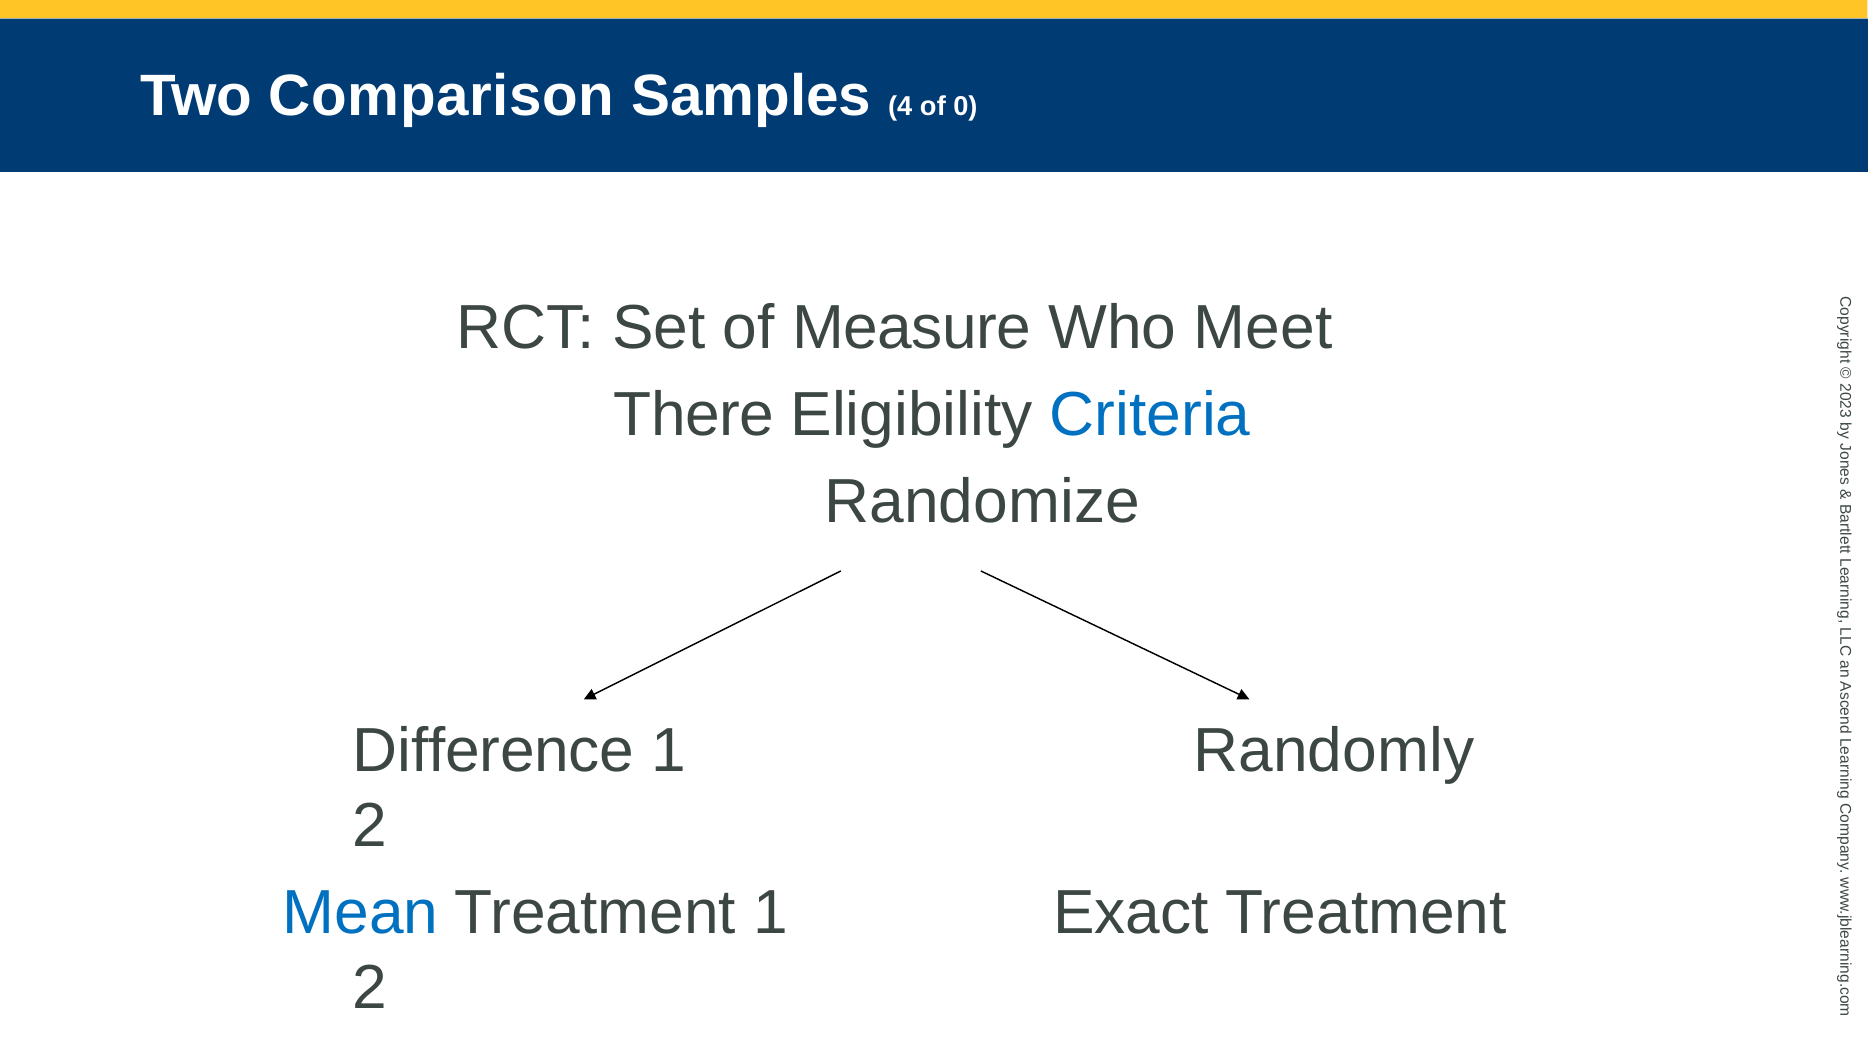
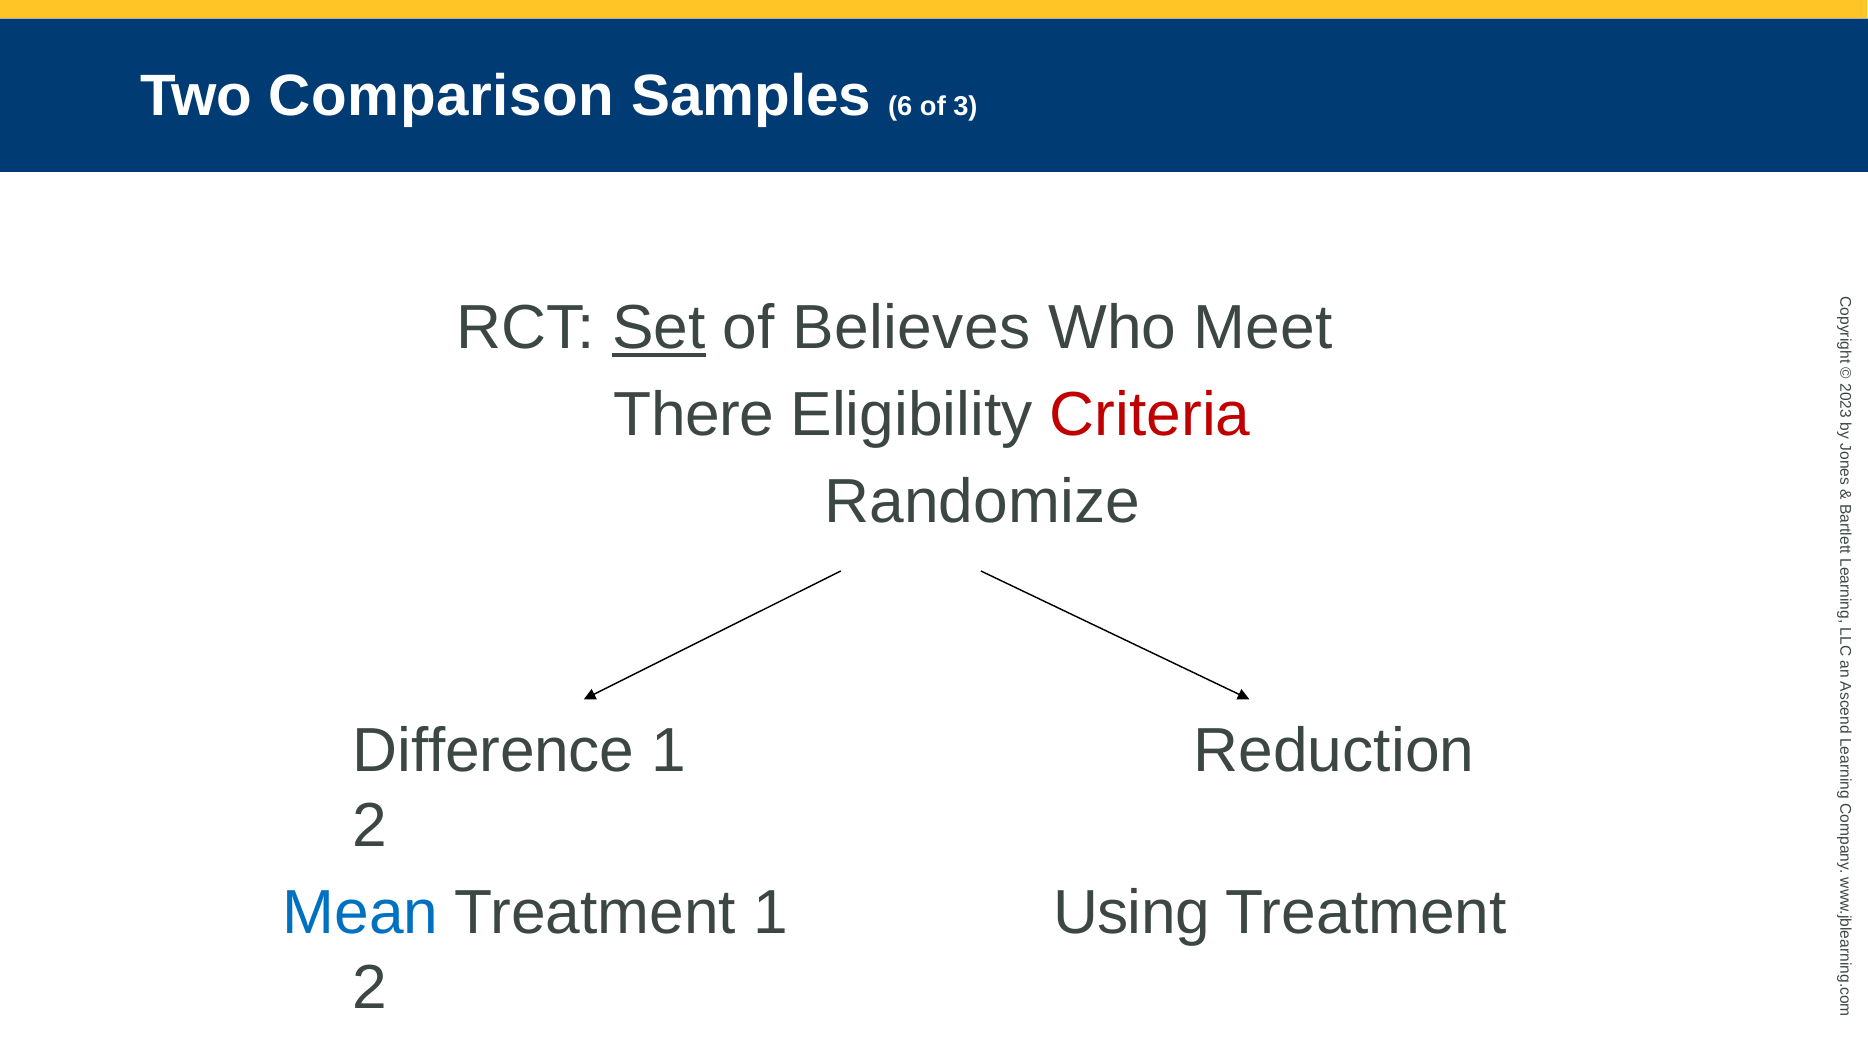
4: 4 -> 6
of 0: 0 -> 3
Set underline: none -> present
Measure: Measure -> Believes
Criteria colour: blue -> red
Randomly: Randomly -> Reduction
Exact: Exact -> Using
